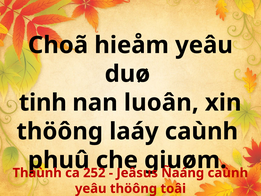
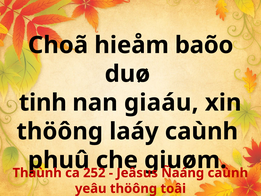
hieåm yeâu: yeâu -> baõo
luoân: luoân -> giaáu
